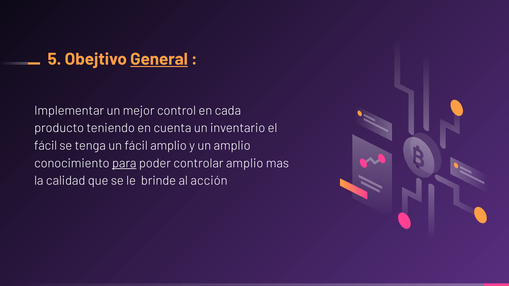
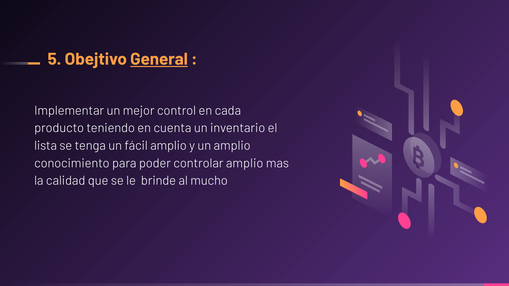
fácil at (46, 146): fácil -> lista
para underline: present -> none
acción: acción -> mucho
